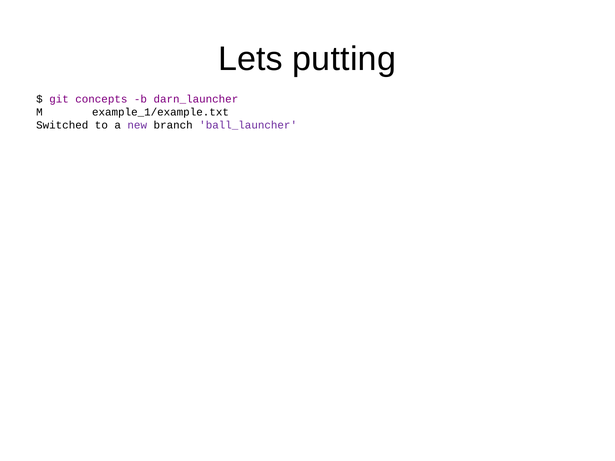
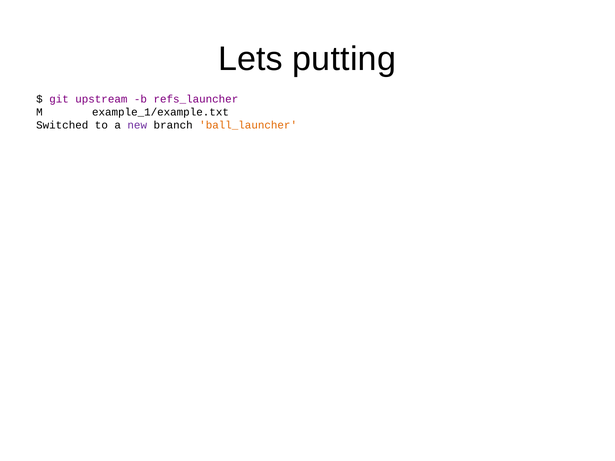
concepts: concepts -> upstream
darn_launcher: darn_launcher -> refs_launcher
ball_launcher colour: purple -> orange
